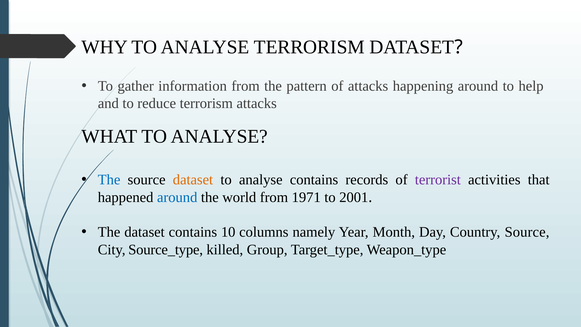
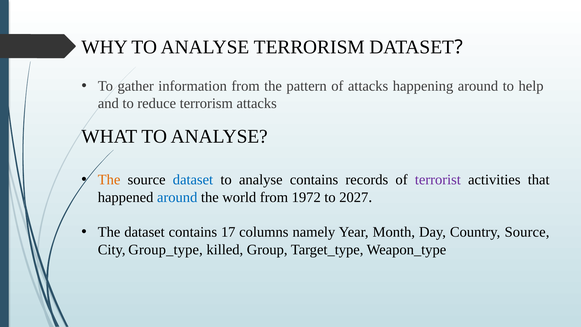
The at (109, 180) colour: blue -> orange
dataset at (193, 180) colour: orange -> blue
1971: 1971 -> 1972
2001: 2001 -> 2027
10: 10 -> 17
Source_type: Source_type -> Group_type
